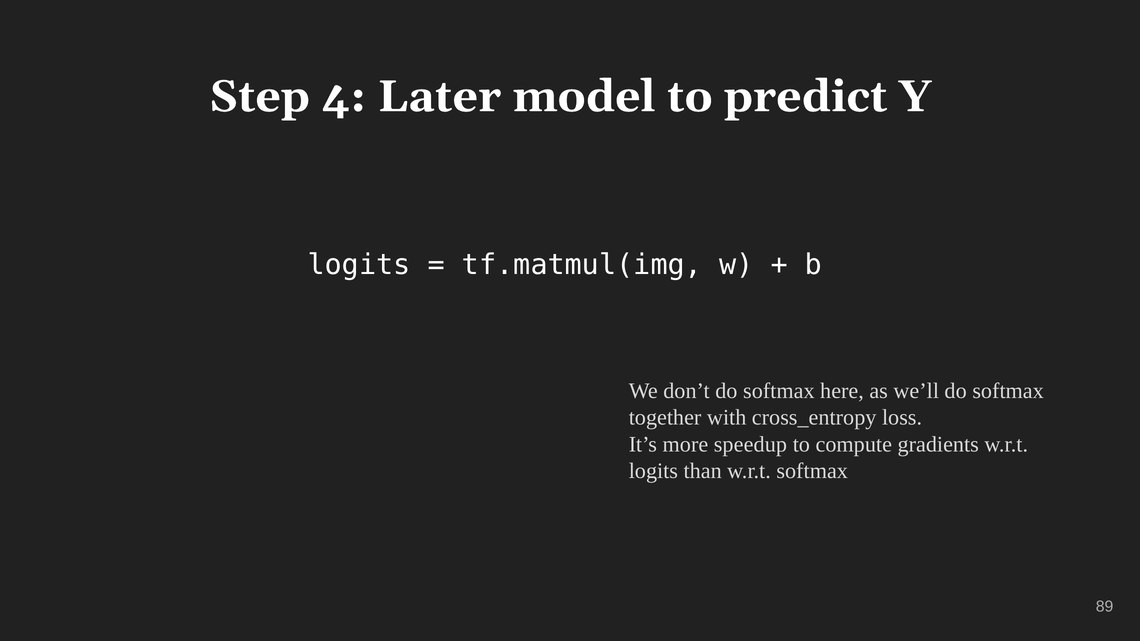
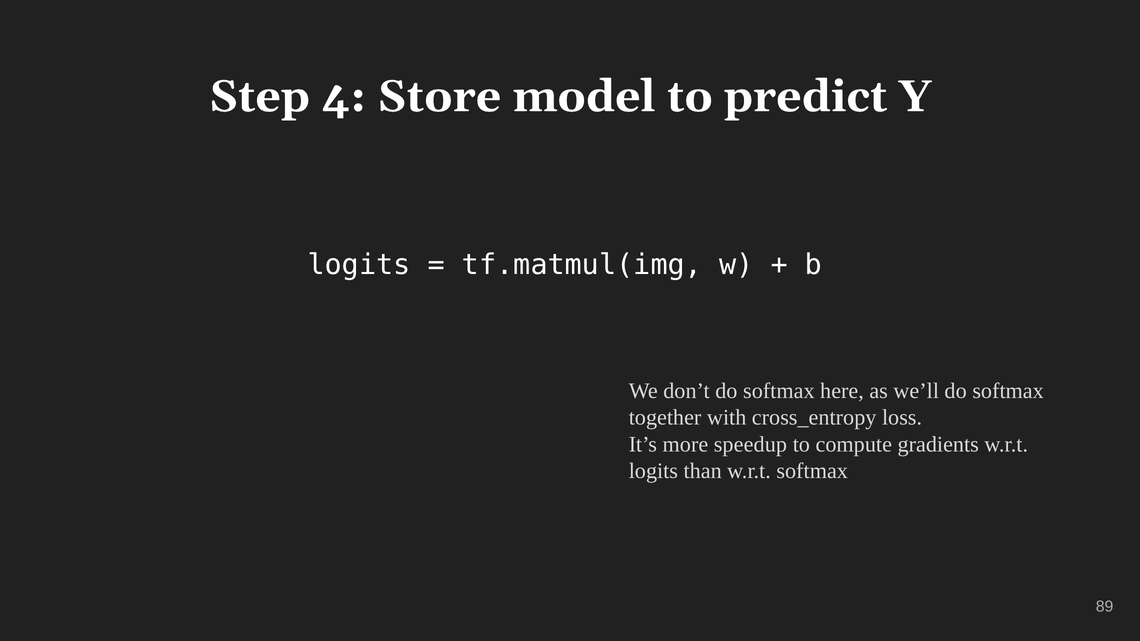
Later: Later -> Store
